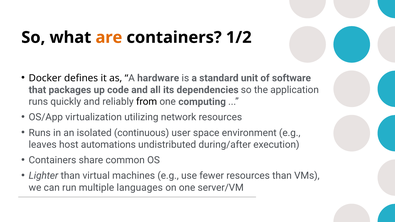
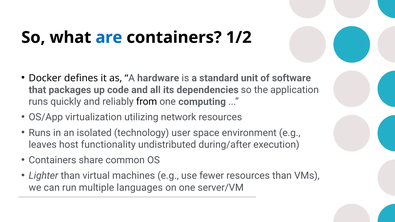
are colour: orange -> blue
continuous: continuous -> technology
automations: automations -> functionality
